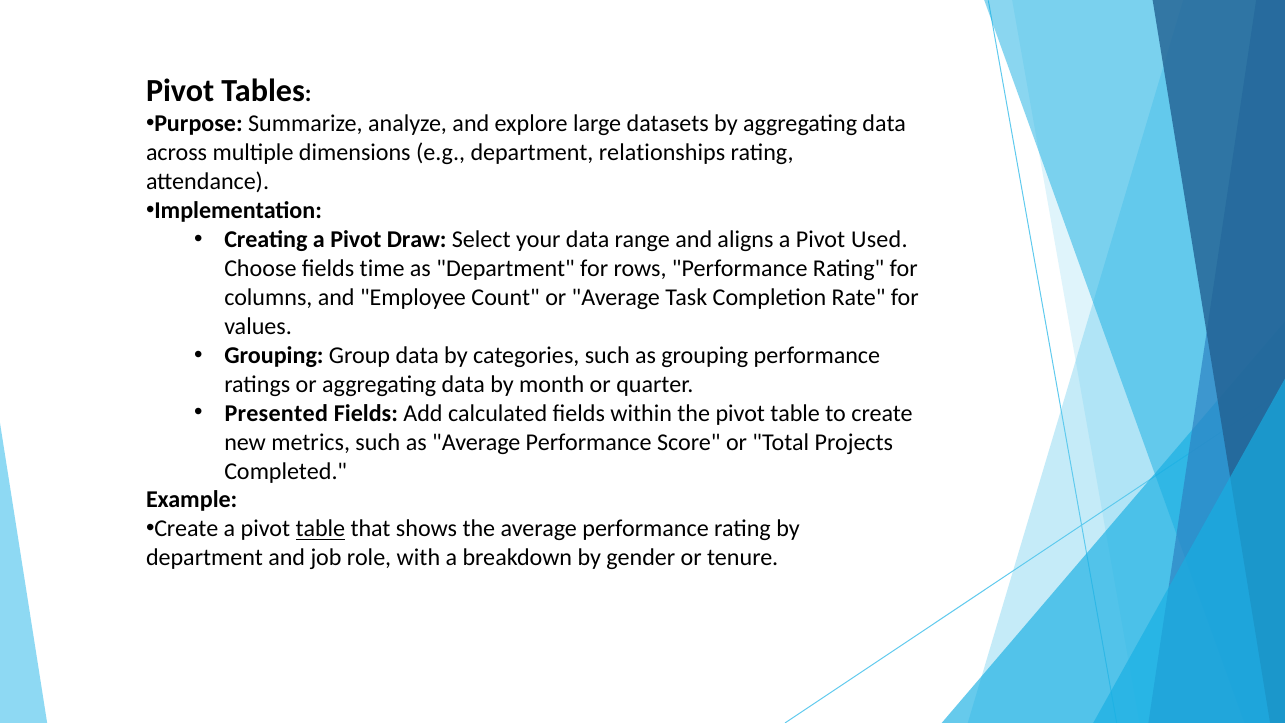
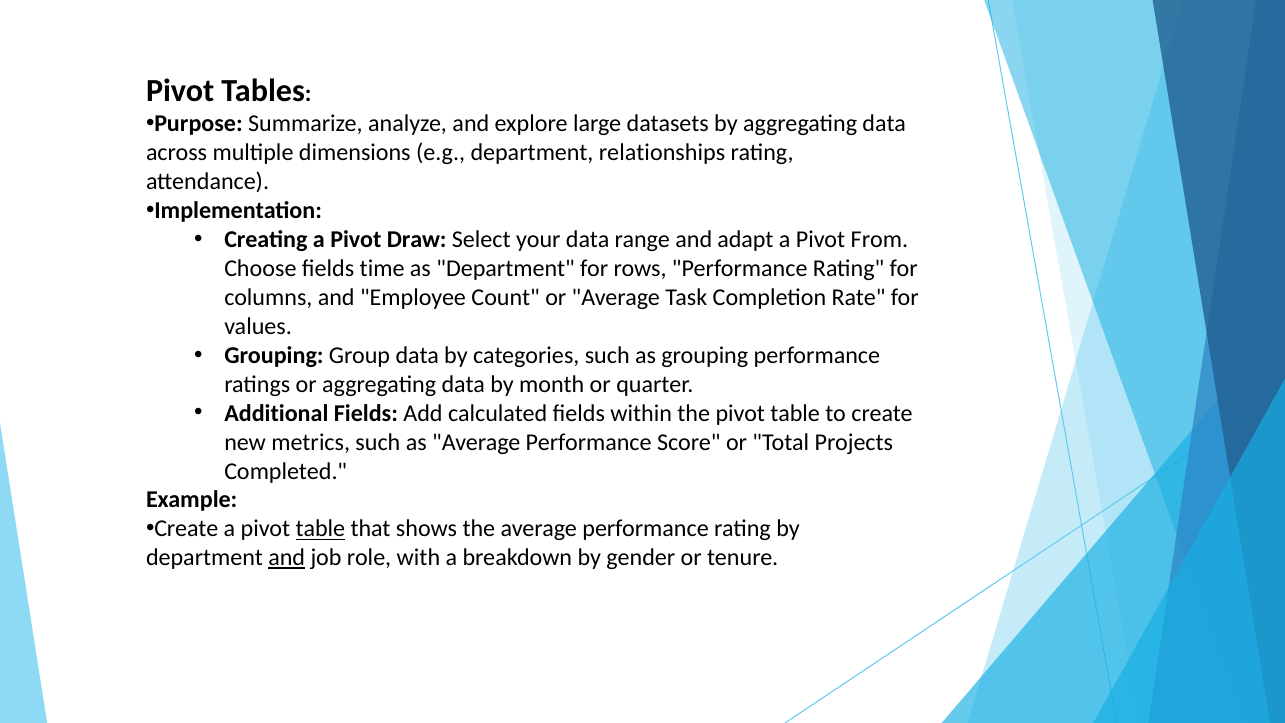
aligns: aligns -> adapt
Used: Used -> From
Presented: Presented -> Additional
and at (287, 558) underline: none -> present
